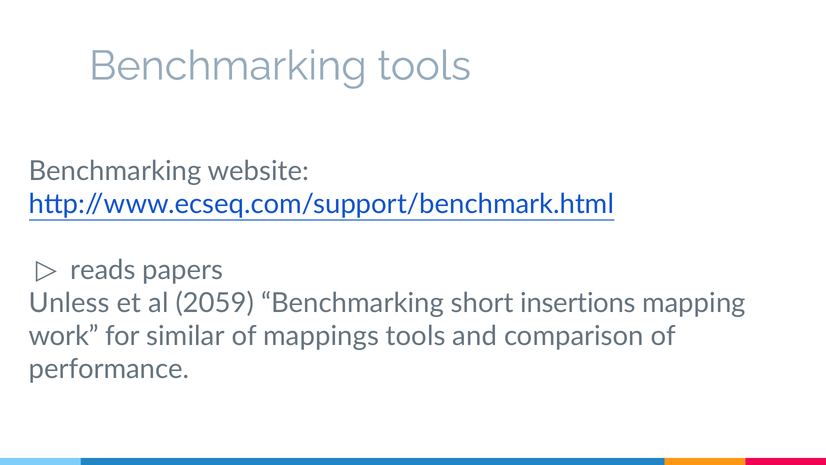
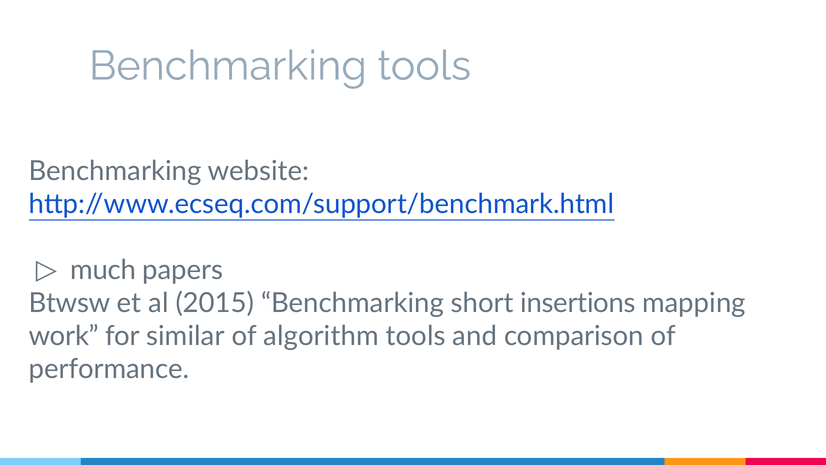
reads: reads -> much
Unless: Unless -> Btwsw
2059: 2059 -> 2015
mappings: mappings -> algorithm
